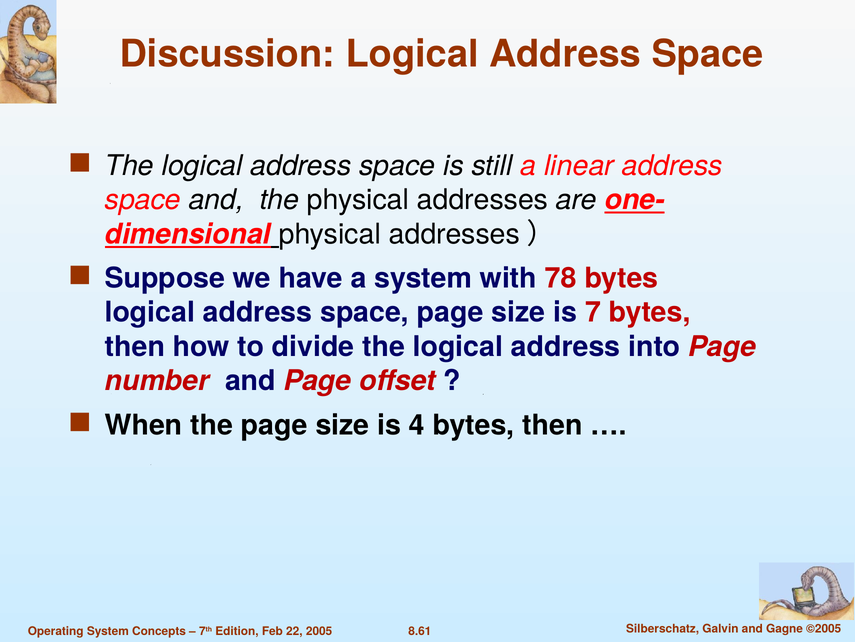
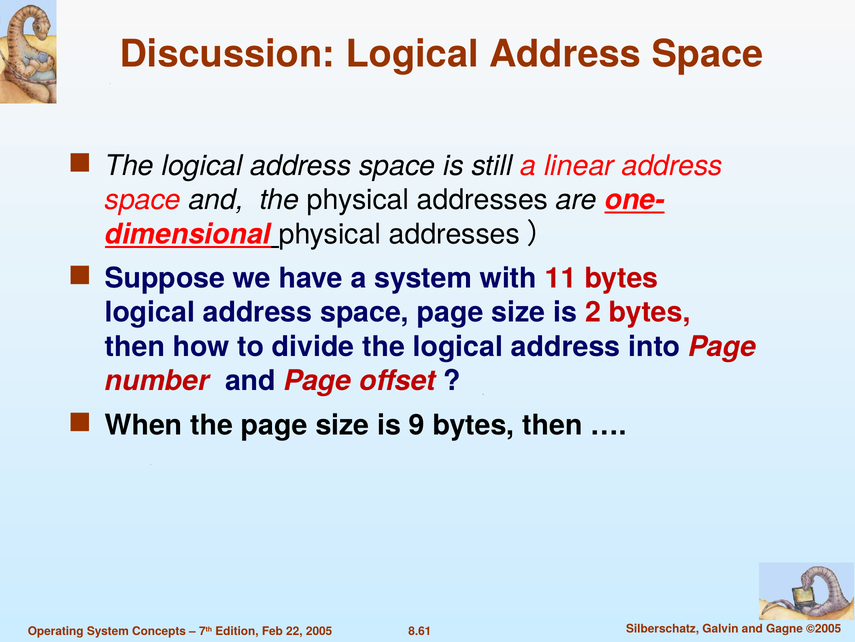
78: 78 -> 11
7: 7 -> 2
4: 4 -> 9
